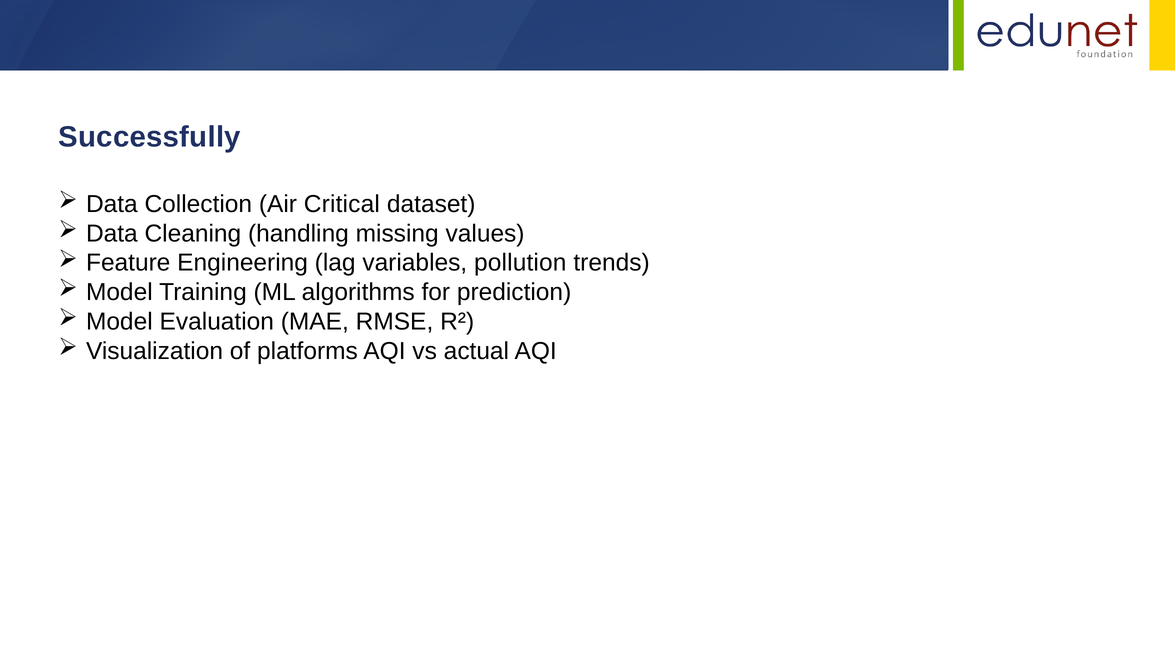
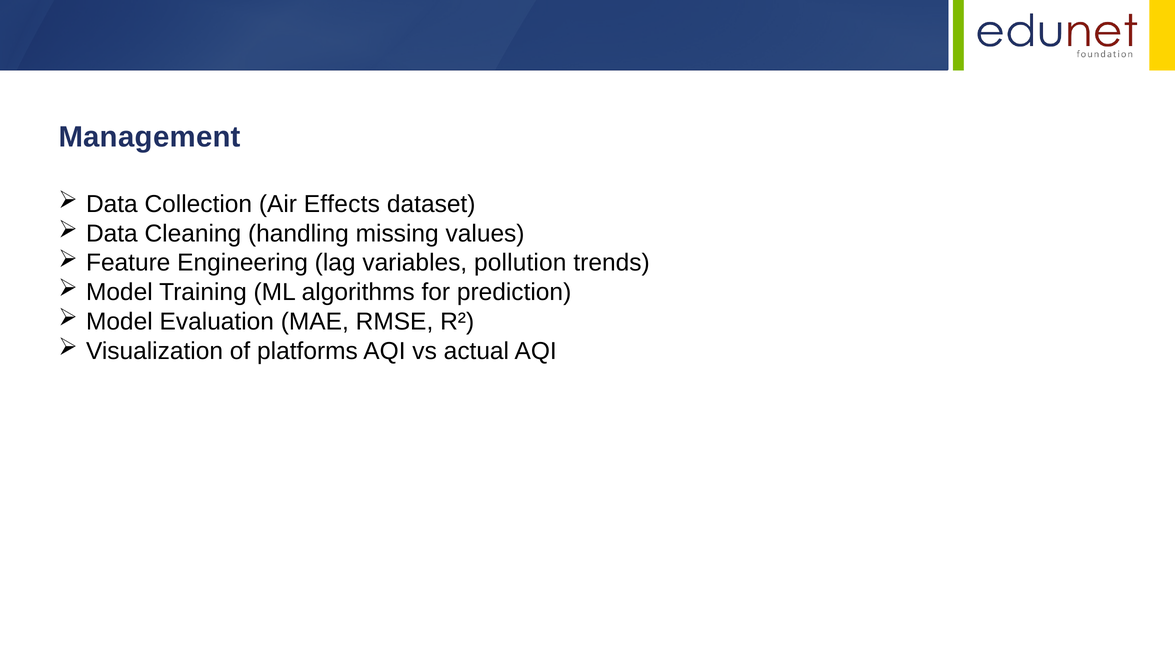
Successfully: Successfully -> Management
Critical: Critical -> Effects
